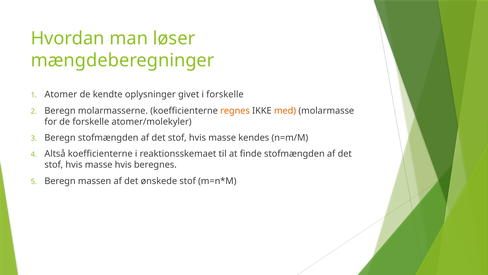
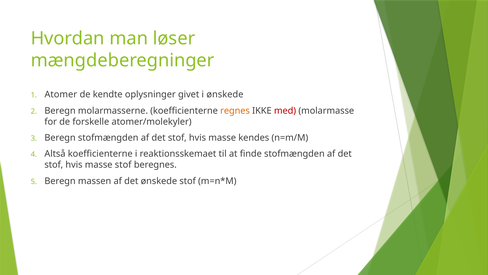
i forskelle: forskelle -> ønskede
med colour: orange -> red
masse hvis: hvis -> stof
